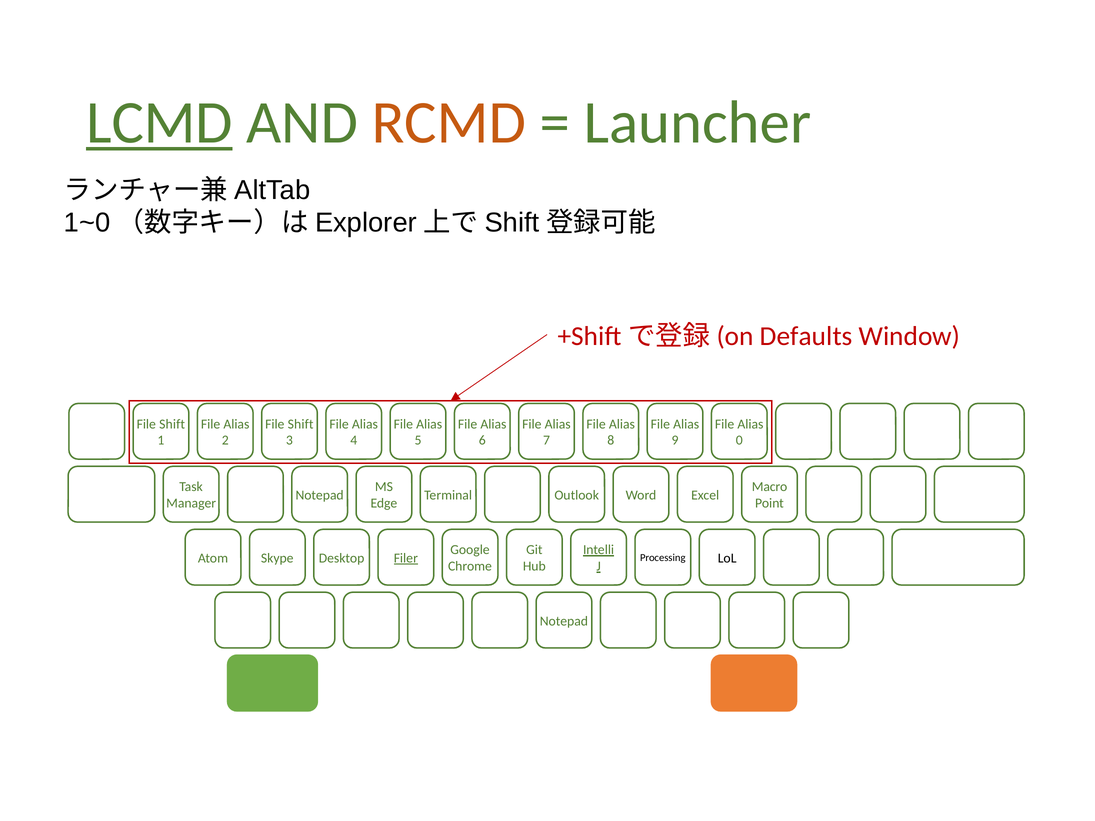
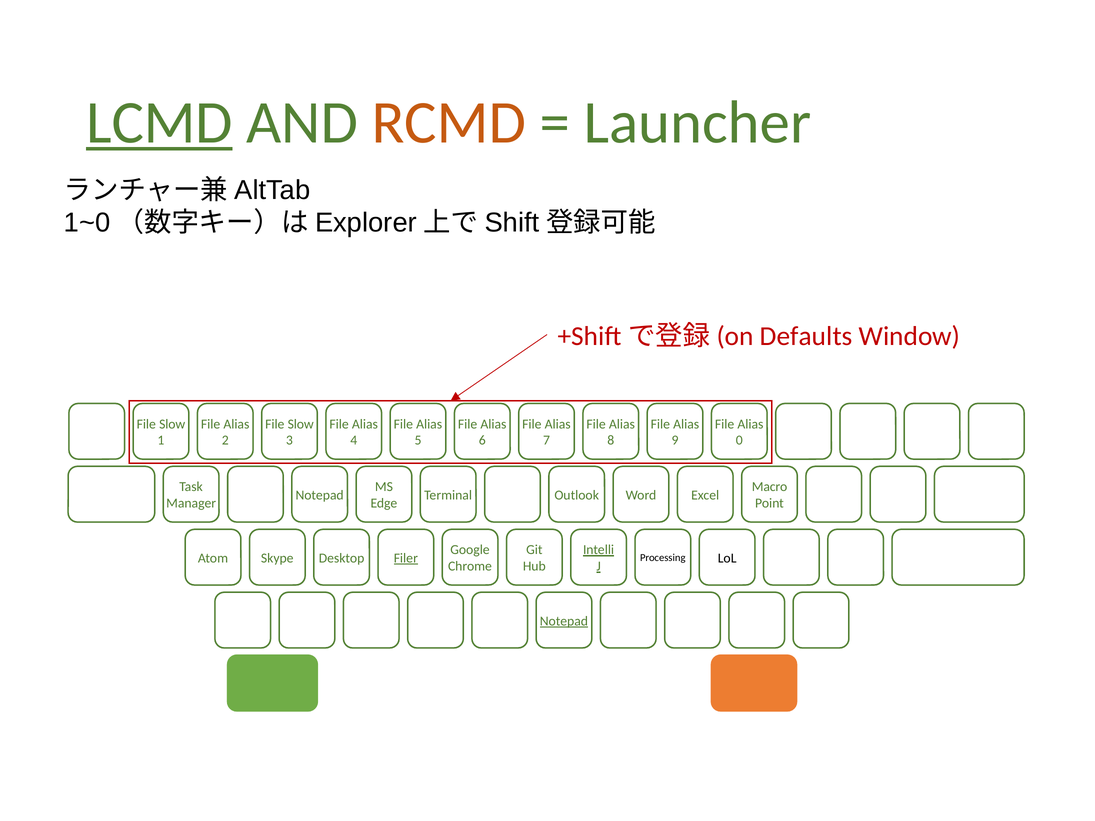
Shift at (172, 424): Shift -> Slow
Shift at (301, 424): Shift -> Slow
Notepad at (564, 621) underline: none -> present
